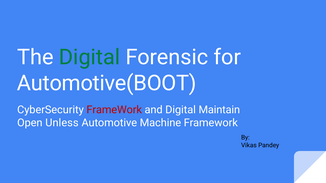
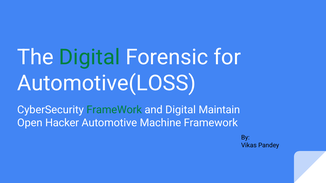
Automotive(BOOT: Automotive(BOOT -> Automotive(LOSS
FrameWork at (114, 110) colour: red -> green
Unless: Unless -> Hacker
